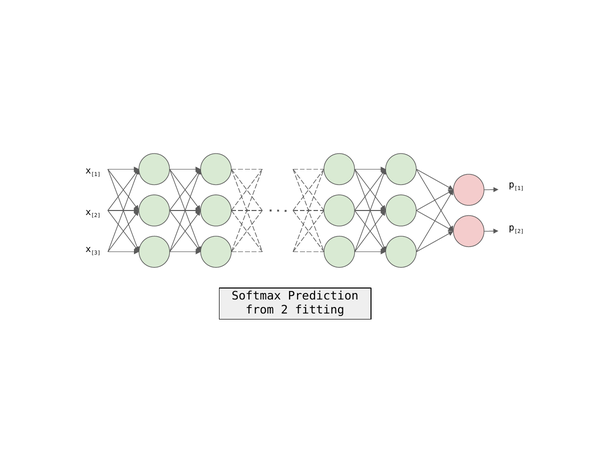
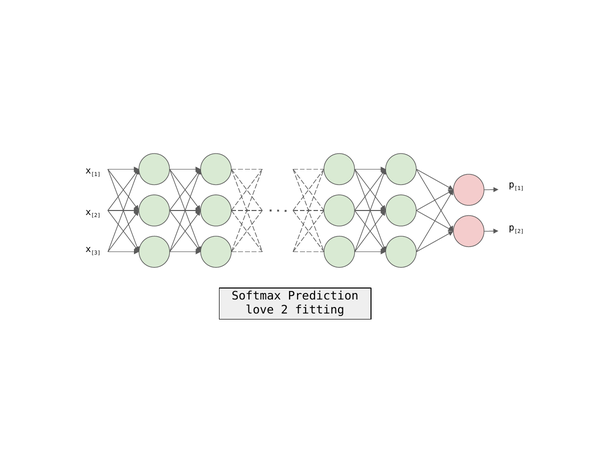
from: from -> love
